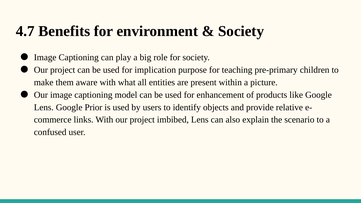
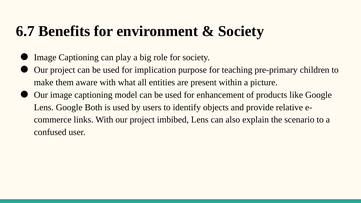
4.7: 4.7 -> 6.7
Prior: Prior -> Both
